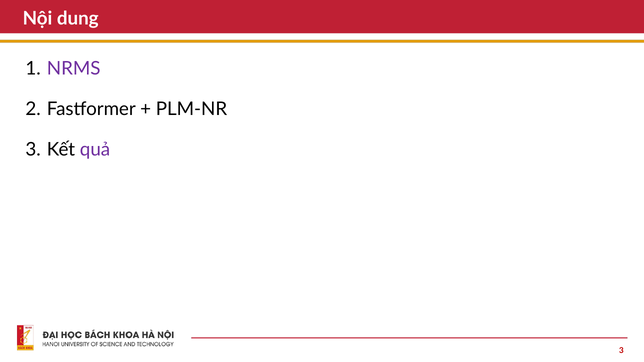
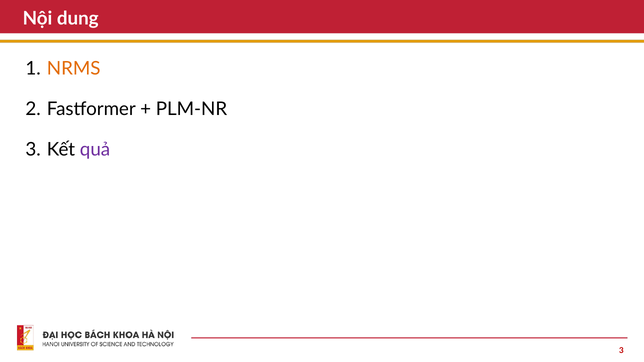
NRMS colour: purple -> orange
